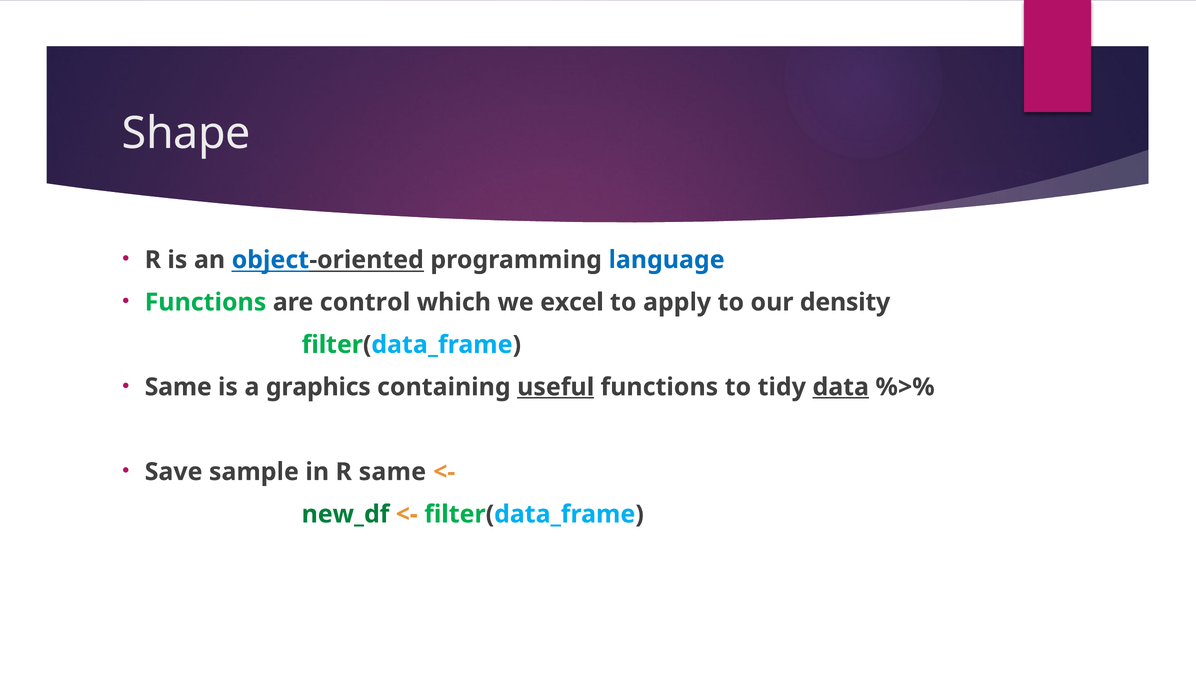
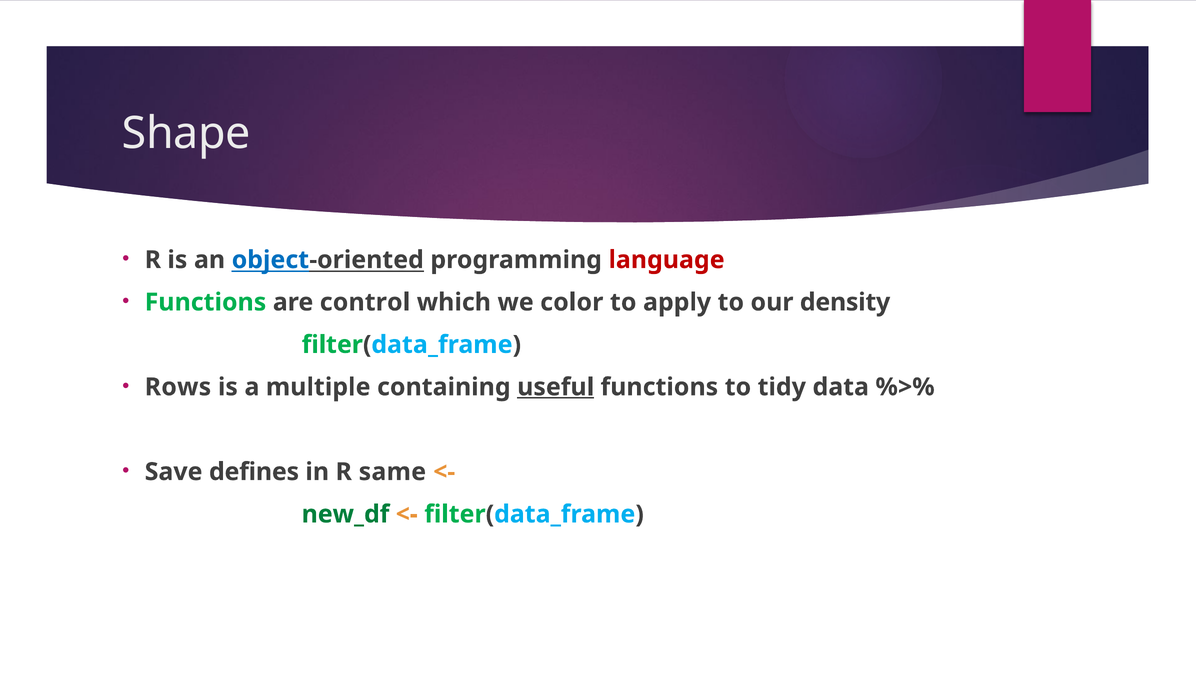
language colour: blue -> red
excel: excel -> color
Same at (178, 387): Same -> Rows
graphics: graphics -> multiple
data underline: present -> none
sample: sample -> defines
